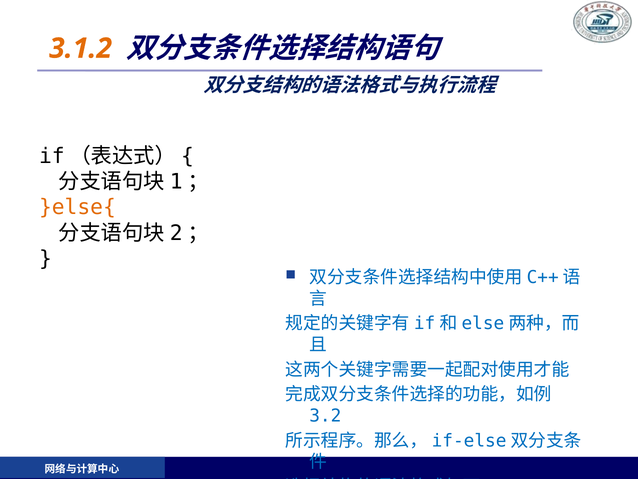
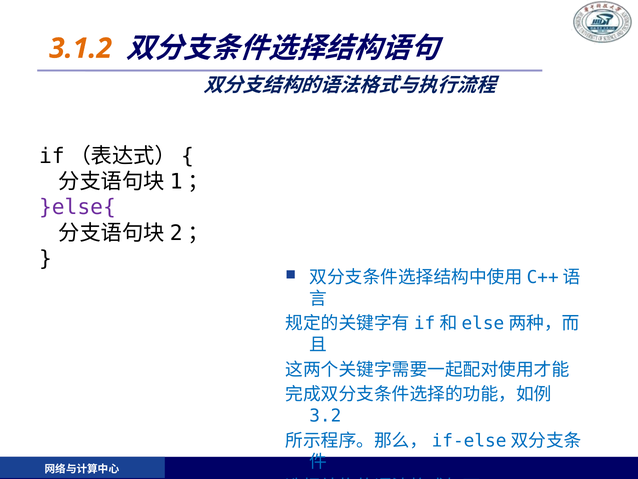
}else{ colour: orange -> purple
